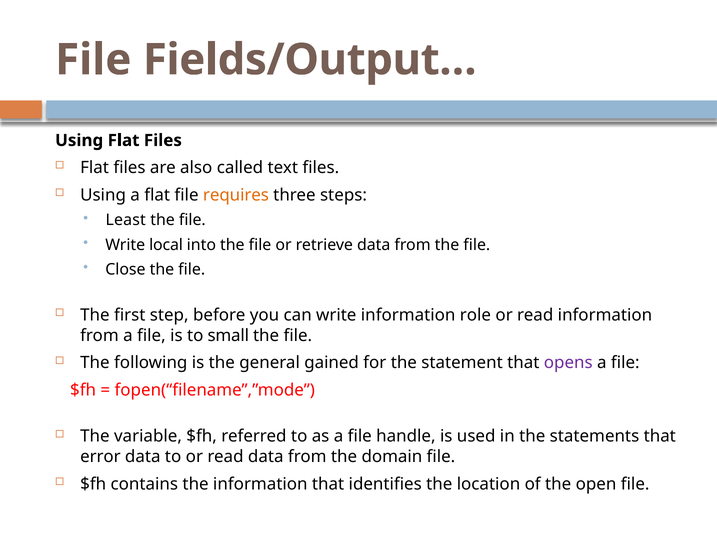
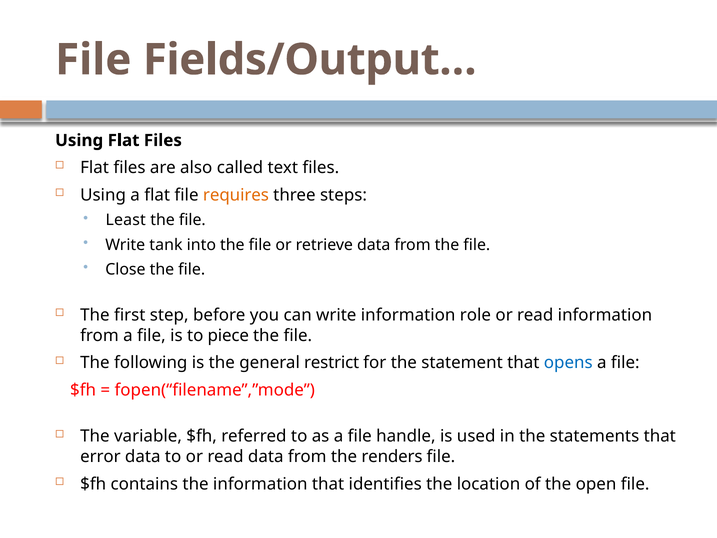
local: local -> tank
small: small -> piece
gained: gained -> restrict
opens colour: purple -> blue
domain: domain -> renders
